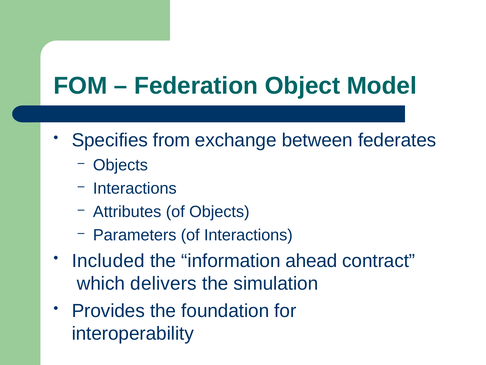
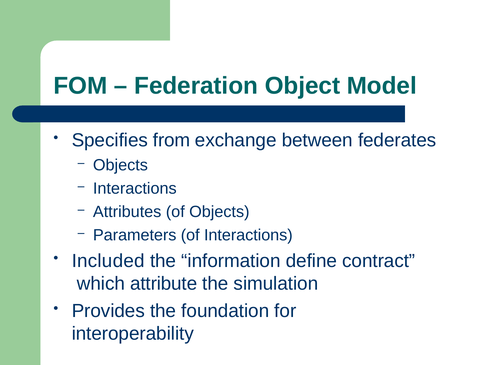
ahead: ahead -> define
delivers: delivers -> attribute
